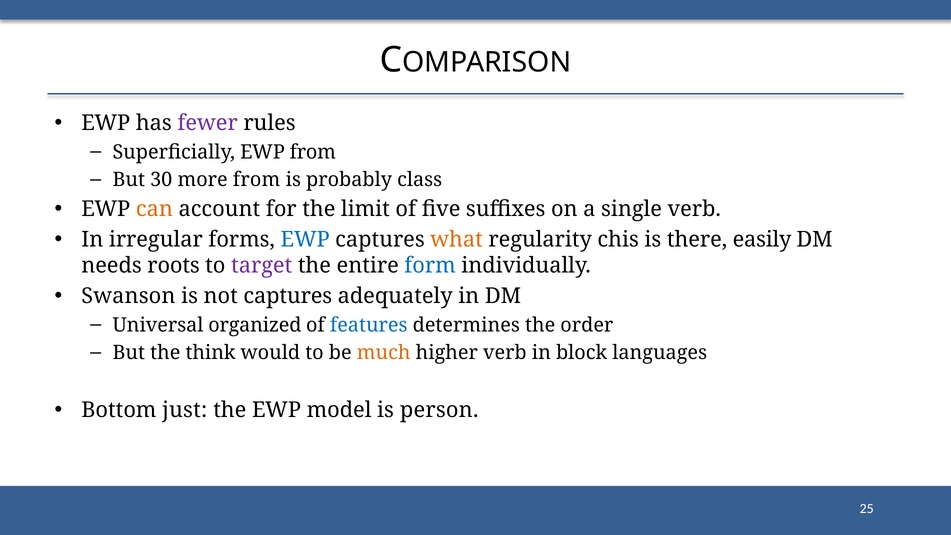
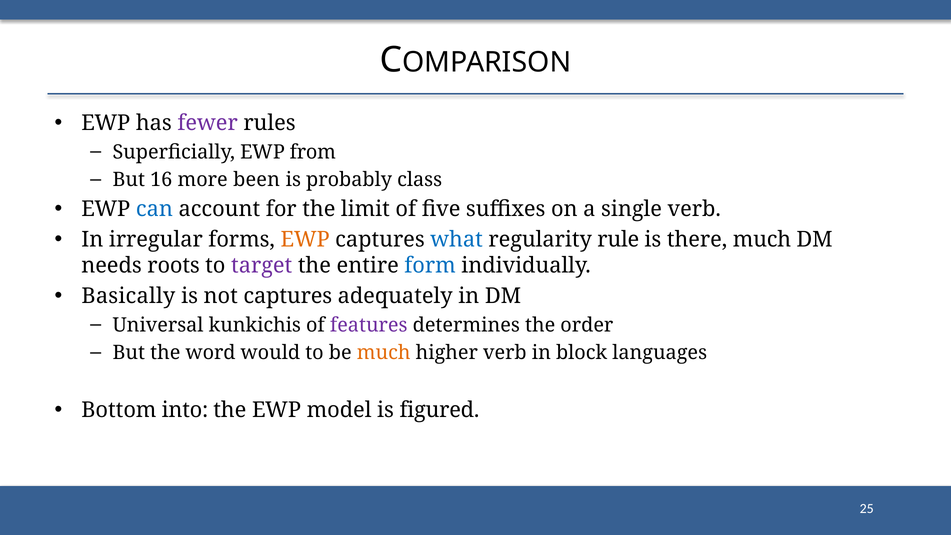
30: 30 -> 16
more from: from -> been
can colour: orange -> blue
EWP at (305, 240) colour: blue -> orange
what colour: orange -> blue
chis: chis -> rule
there easily: easily -> much
Swanson: Swanson -> Basically
organized: organized -> kunkichis
features colour: blue -> purple
think: think -> word
just: just -> into
person: person -> figured
